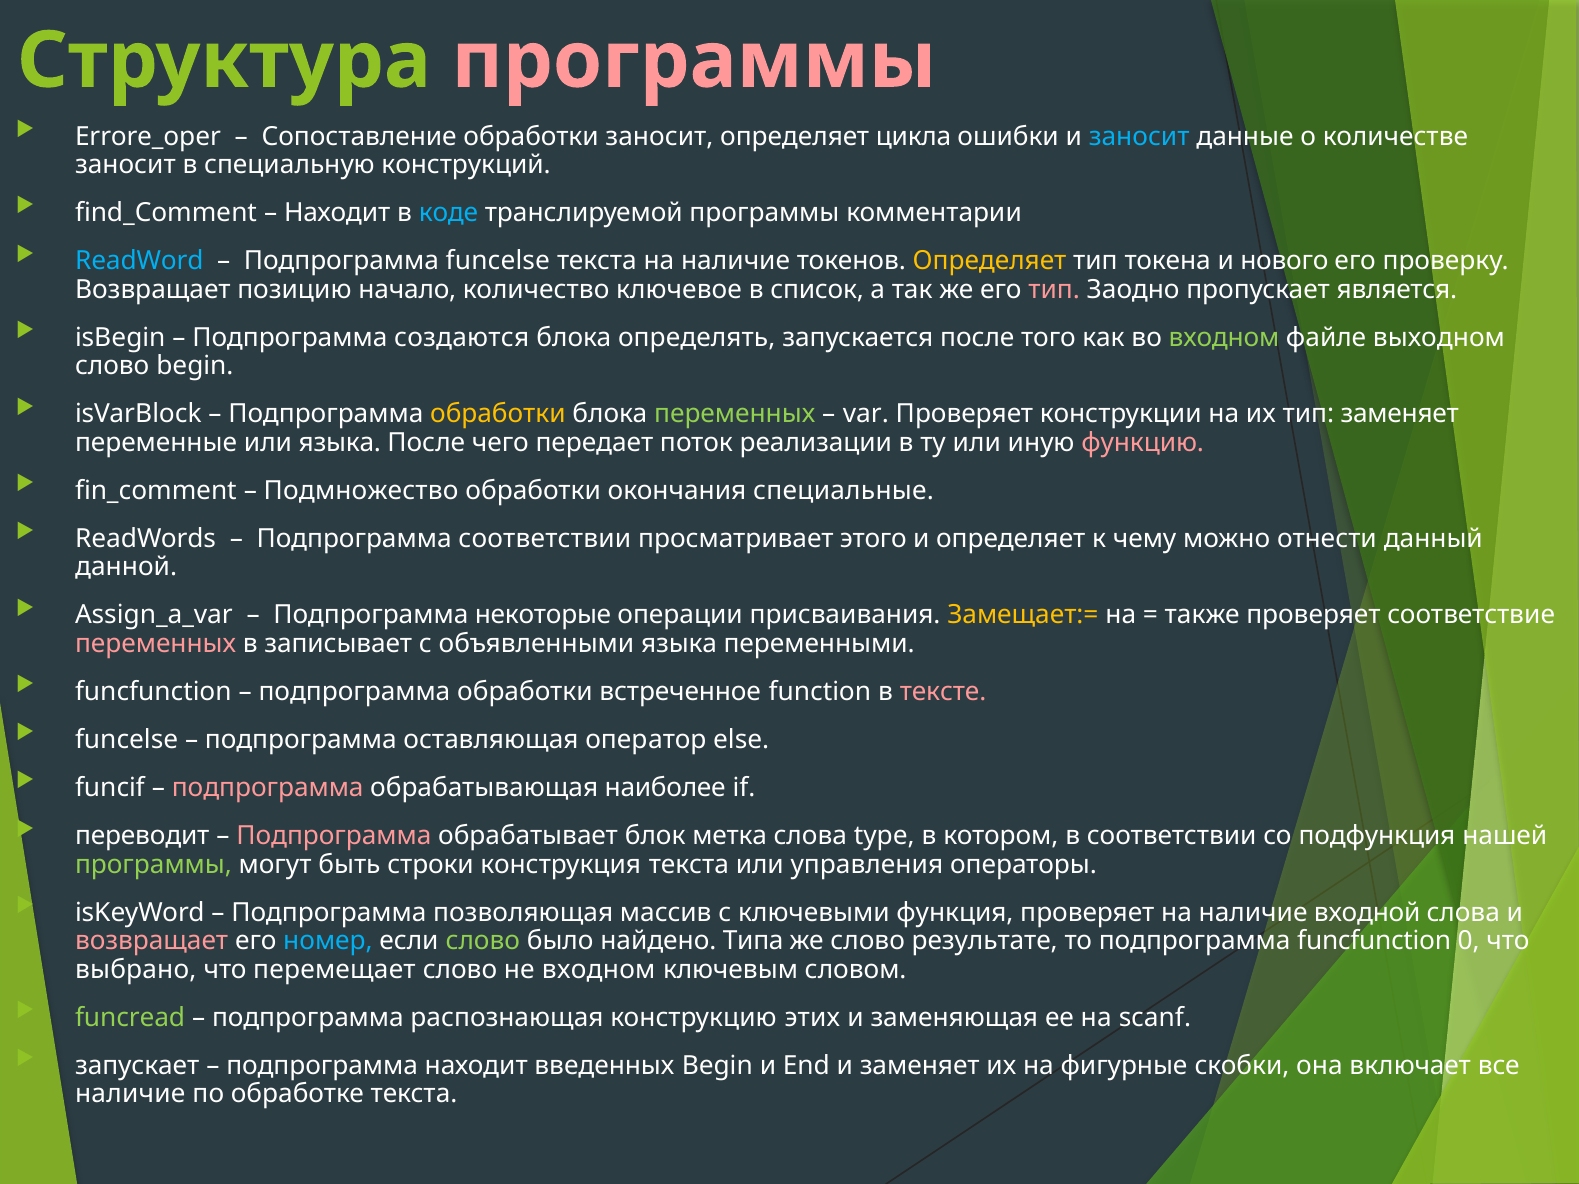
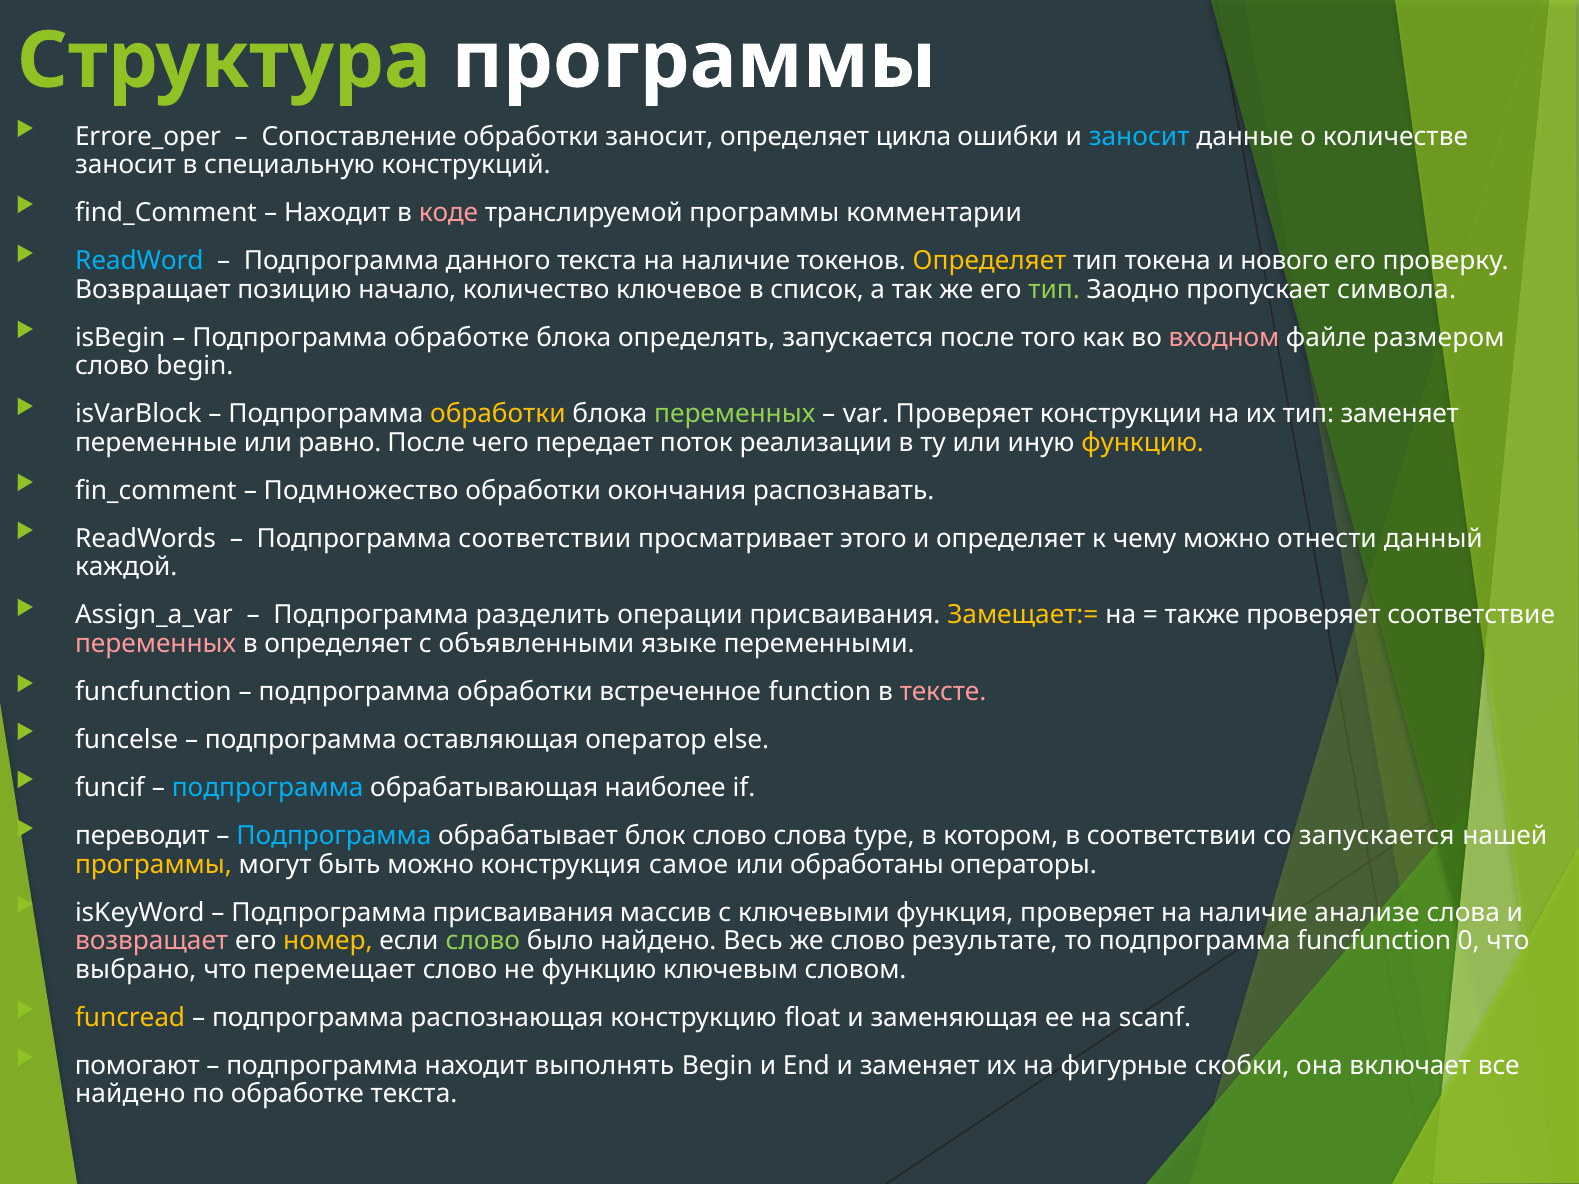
программы at (694, 61) colour: pink -> white
коде colour: light blue -> pink
Подпрограмма funcelse: funcelse -> данного
тип at (1054, 290) colour: pink -> light green
является: является -> символа
Подпрограмма создаются: создаются -> обработке
входном at (1224, 338) colour: light green -> pink
выходном: выходном -> размером
или языка: языка -> равно
функцию at (1143, 443) colour: pink -> yellow
специальные: специальные -> распознавать
данной: данной -> каждой
некоторые: некоторые -> разделить
в записывает: записывает -> определяет
объявленными языка: языка -> языке
подпрограмма at (268, 788) colour: pink -> light blue
Подпрограмма at (334, 836) colour: pink -> light blue
блок метка: метка -> слово
со подфункция: подфункция -> запускается
программы at (153, 865) colour: light green -> yellow
быть строки: строки -> можно
конструкция текста: текста -> самое
управления: управления -> обработаны
Подпрограмма позволяющая: позволяющая -> присваивания
входной: входной -> анализе
номер colour: light blue -> yellow
Типа: Типа -> Весь
не входном: входном -> функцию
funcread colour: light green -> yellow
этих: этих -> float
запускает: запускает -> помогают
введенных: введенных -> выполнять
наличие at (130, 1094): наличие -> найдено
